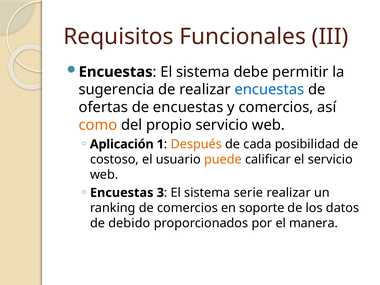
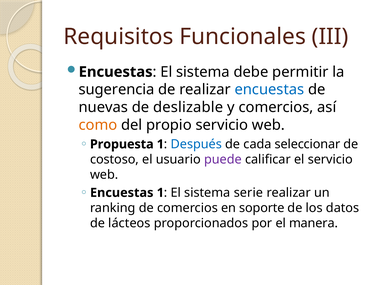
ofertas: ofertas -> nuevas
de encuestas: encuestas -> deslizable
Aplicación: Aplicación -> Propuesta
Después colour: orange -> blue
posibilidad: posibilidad -> seleccionar
puede colour: orange -> purple
Encuestas 3: 3 -> 1
debido: debido -> lácteos
